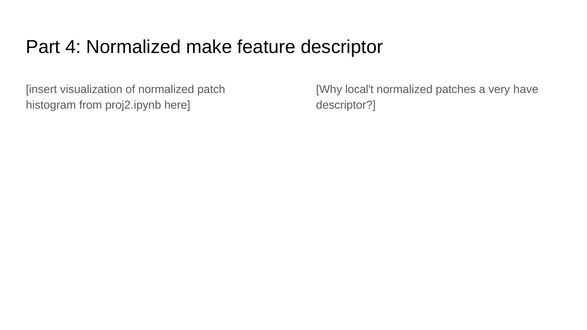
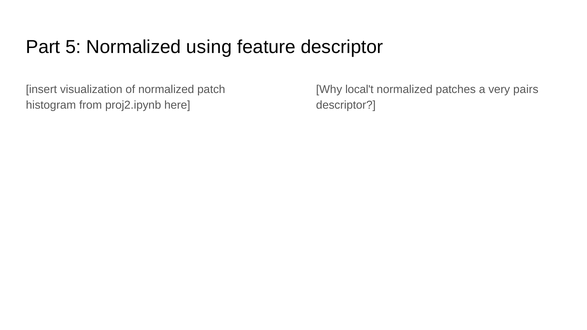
4: 4 -> 5
make: make -> using
have: have -> pairs
